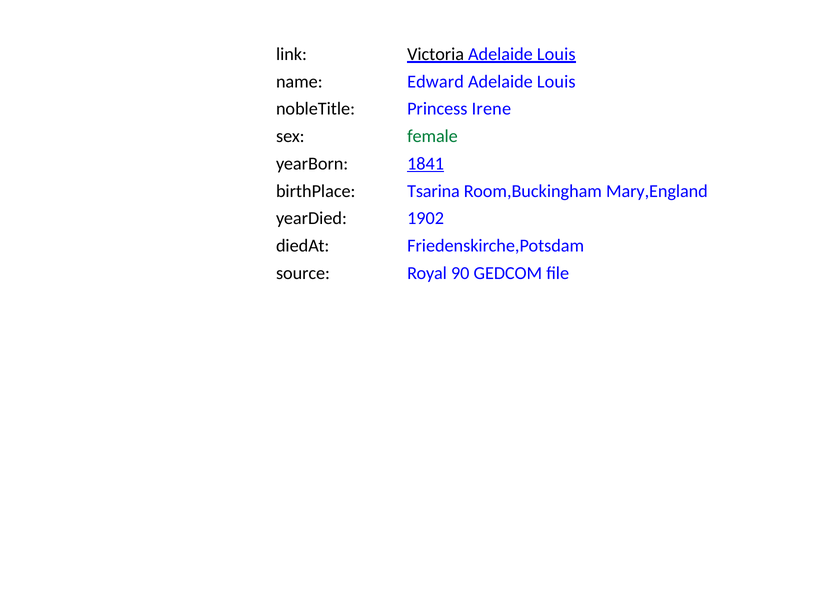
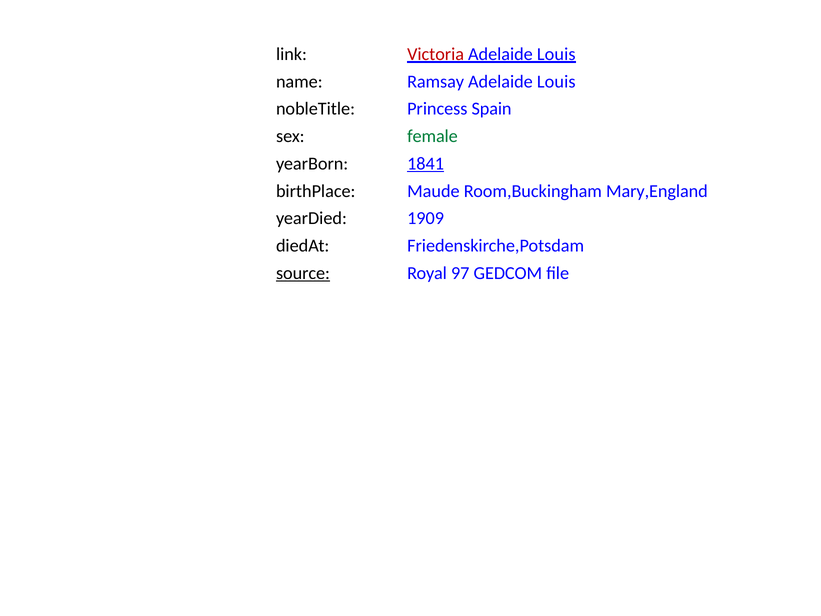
Victoria colour: black -> red
Edward: Edward -> Ramsay
Irene: Irene -> Spain
Tsarina: Tsarina -> Maude
1902: 1902 -> 1909
source underline: none -> present
90: 90 -> 97
